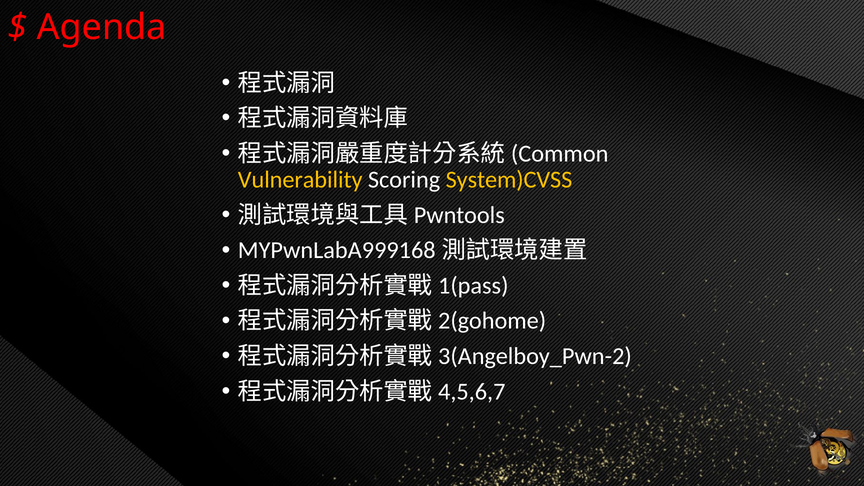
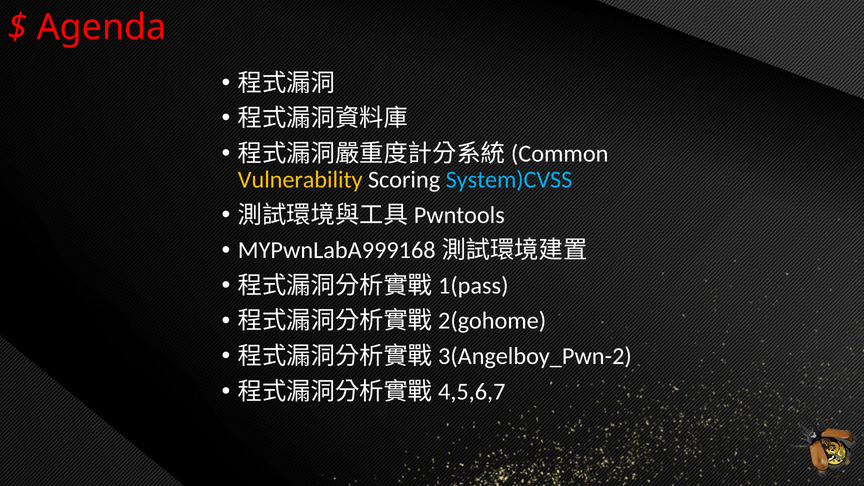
System)CVSS colour: yellow -> light blue
